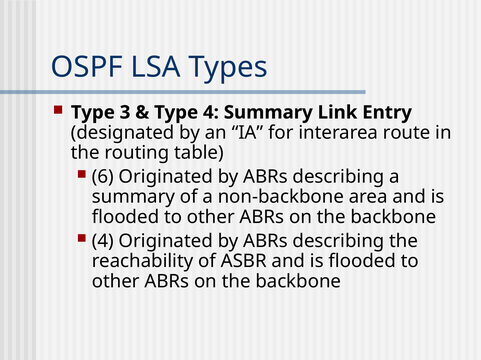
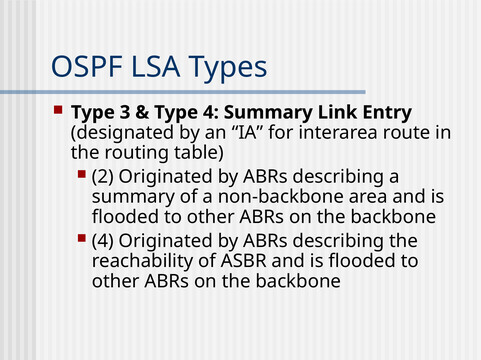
6: 6 -> 2
